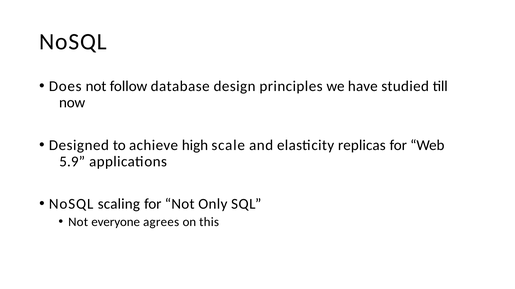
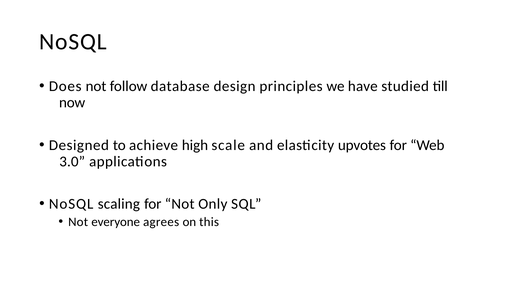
replicas: replicas -> upvotes
5.9: 5.9 -> 3.0
